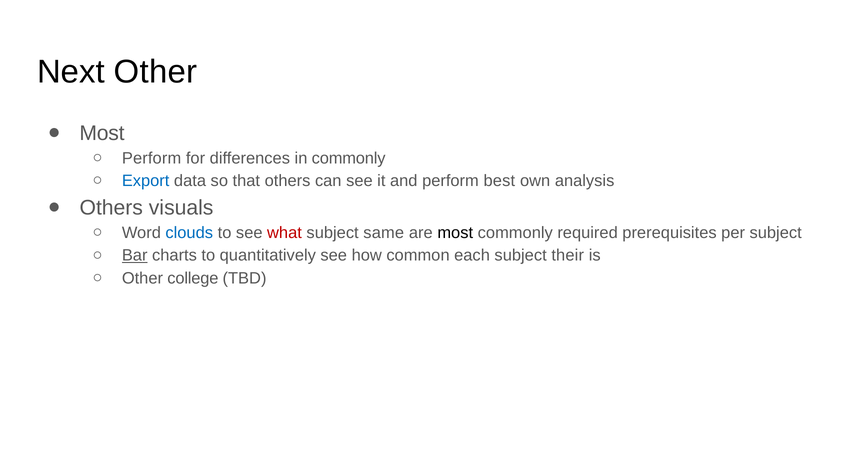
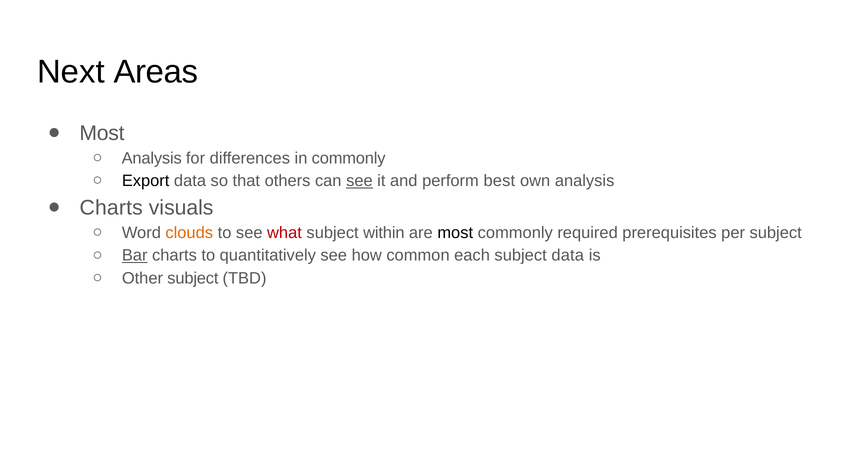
Next Other: Other -> Areas
Perform at (152, 158): Perform -> Analysis
Export colour: blue -> black
see at (359, 181) underline: none -> present
Others at (111, 208): Others -> Charts
clouds colour: blue -> orange
same: same -> within
subject their: their -> data
Other college: college -> subject
